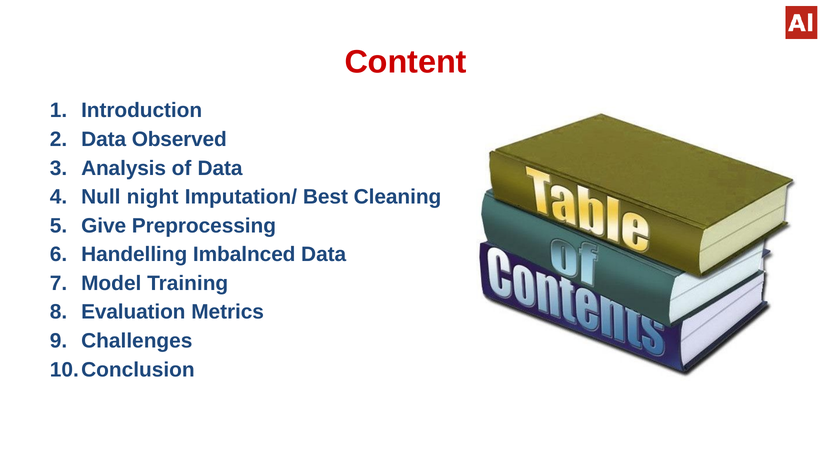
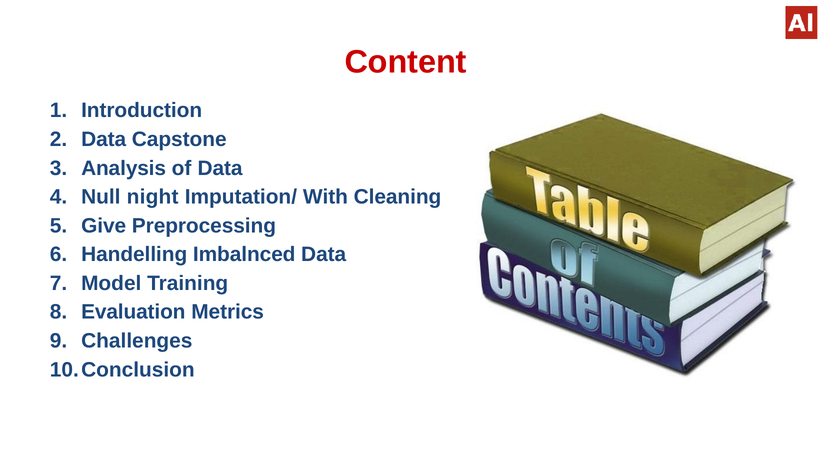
Observed: Observed -> Capstone
Best: Best -> With
